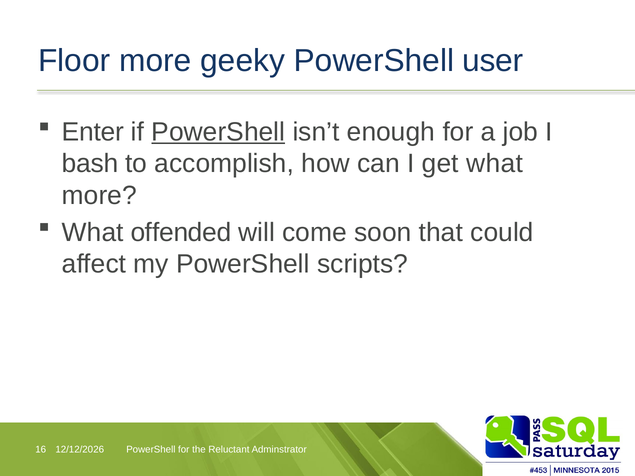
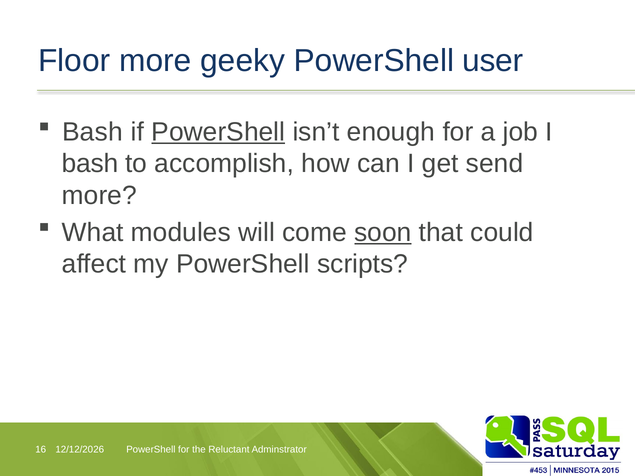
Enter at (93, 132): Enter -> Bash
get what: what -> send
offended: offended -> modules
soon underline: none -> present
